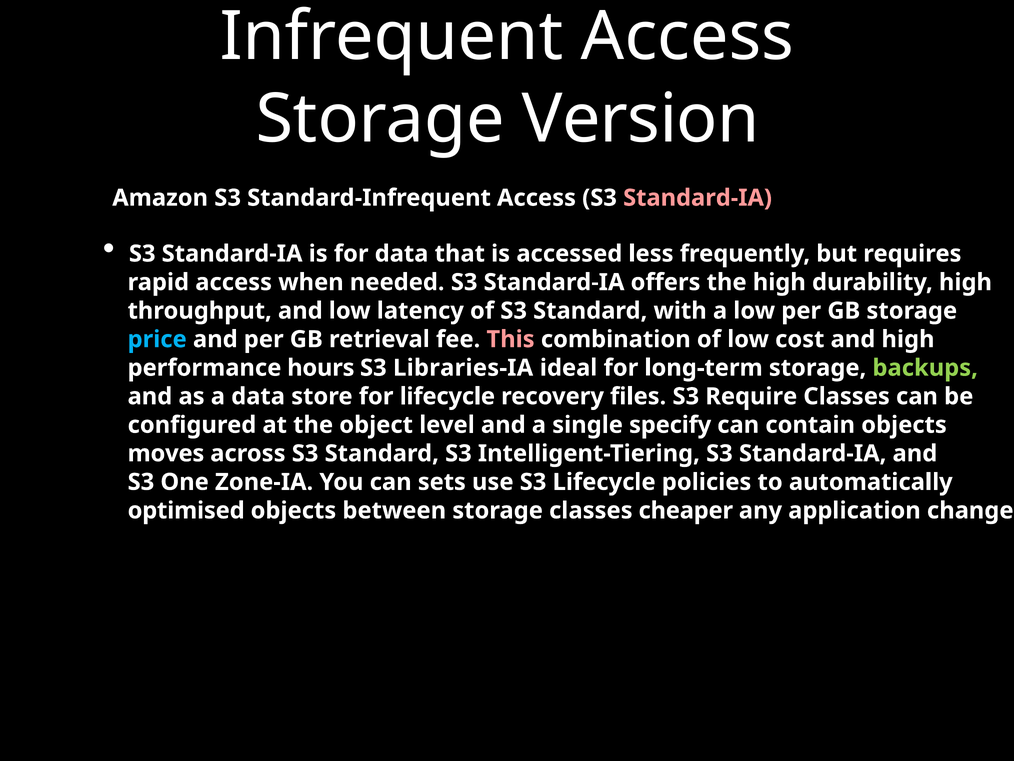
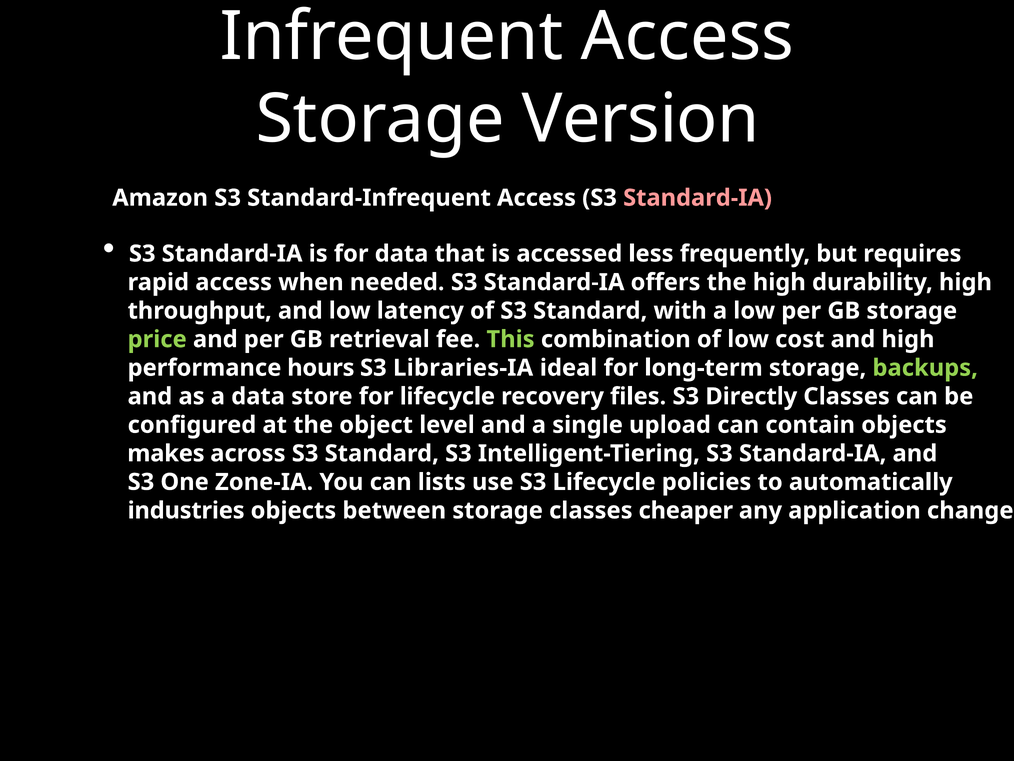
price colour: light blue -> light green
This colour: pink -> light green
Require: Require -> Directly
specify: specify -> upload
moves: moves -> makes
sets: sets -> lists
optimised: optimised -> industries
